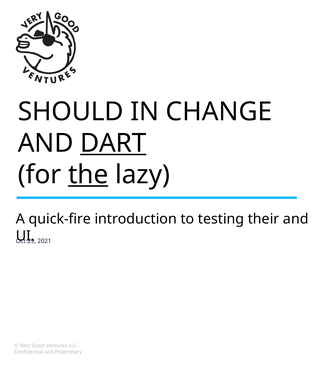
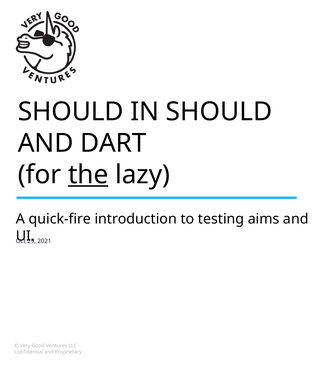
IN CHANGE: CHANGE -> SHOULD
DART underline: present -> none
their: their -> aims
